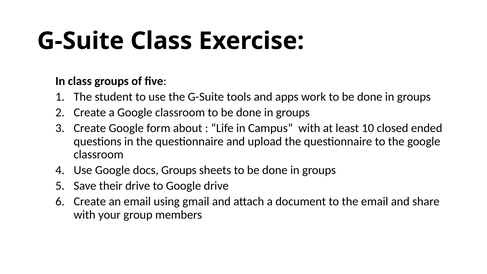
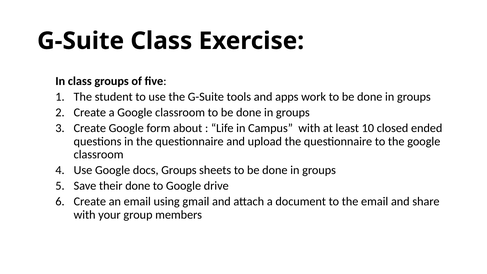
their drive: drive -> done
